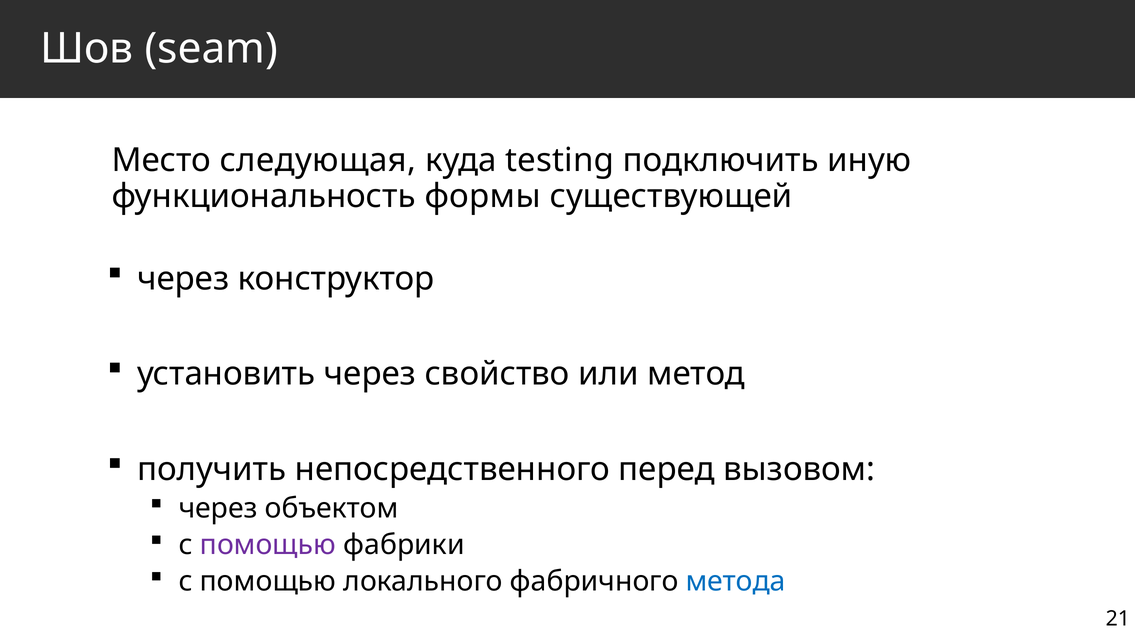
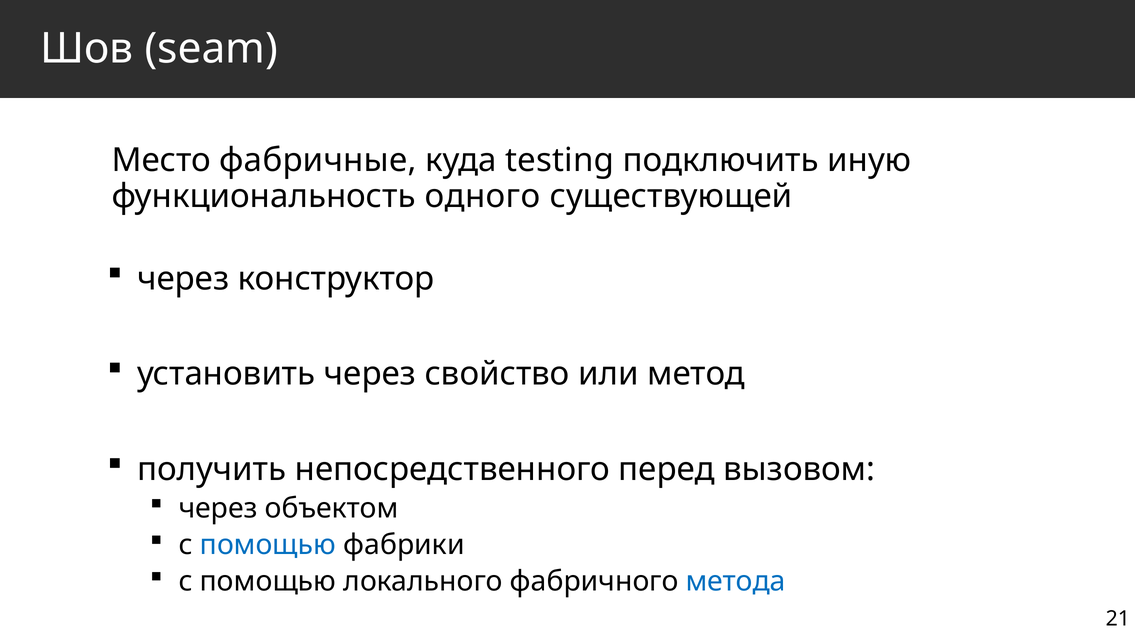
следующая: следующая -> фабричные
формы: формы -> одного
помощью at (268, 544) colour: purple -> blue
